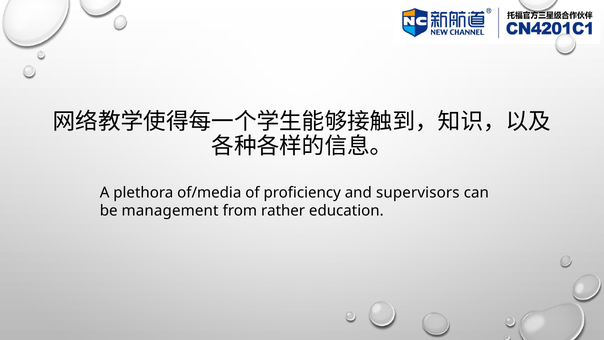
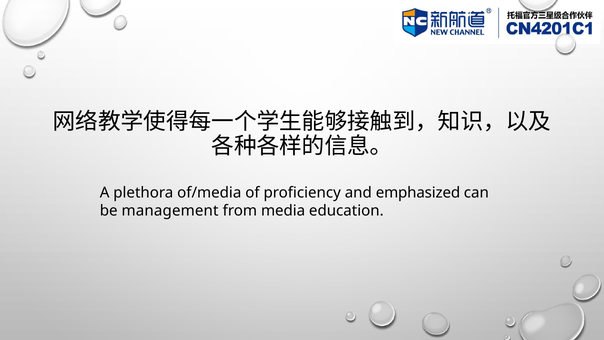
supervisors: supervisors -> emphasized
rather: rather -> media
